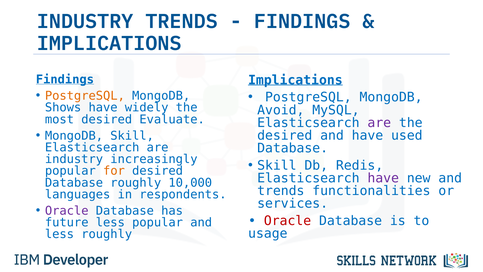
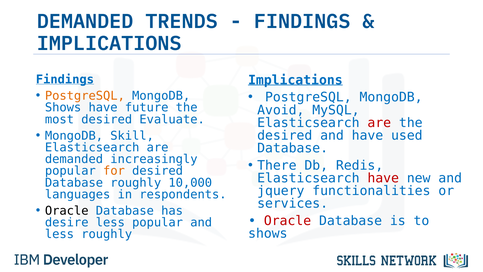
INDUSTRY at (85, 22): INDUSTRY -> DEMANDED
widely: widely -> future
are at (379, 123) colour: purple -> red
industry at (74, 159): industry -> demanded
Skill at (277, 165): Skill -> There
have at (383, 178) colour: purple -> red
trends at (281, 191): trends -> jquery
Oracle at (67, 210) colour: purple -> black
future: future -> desire
usage at (268, 233): usage -> shows
